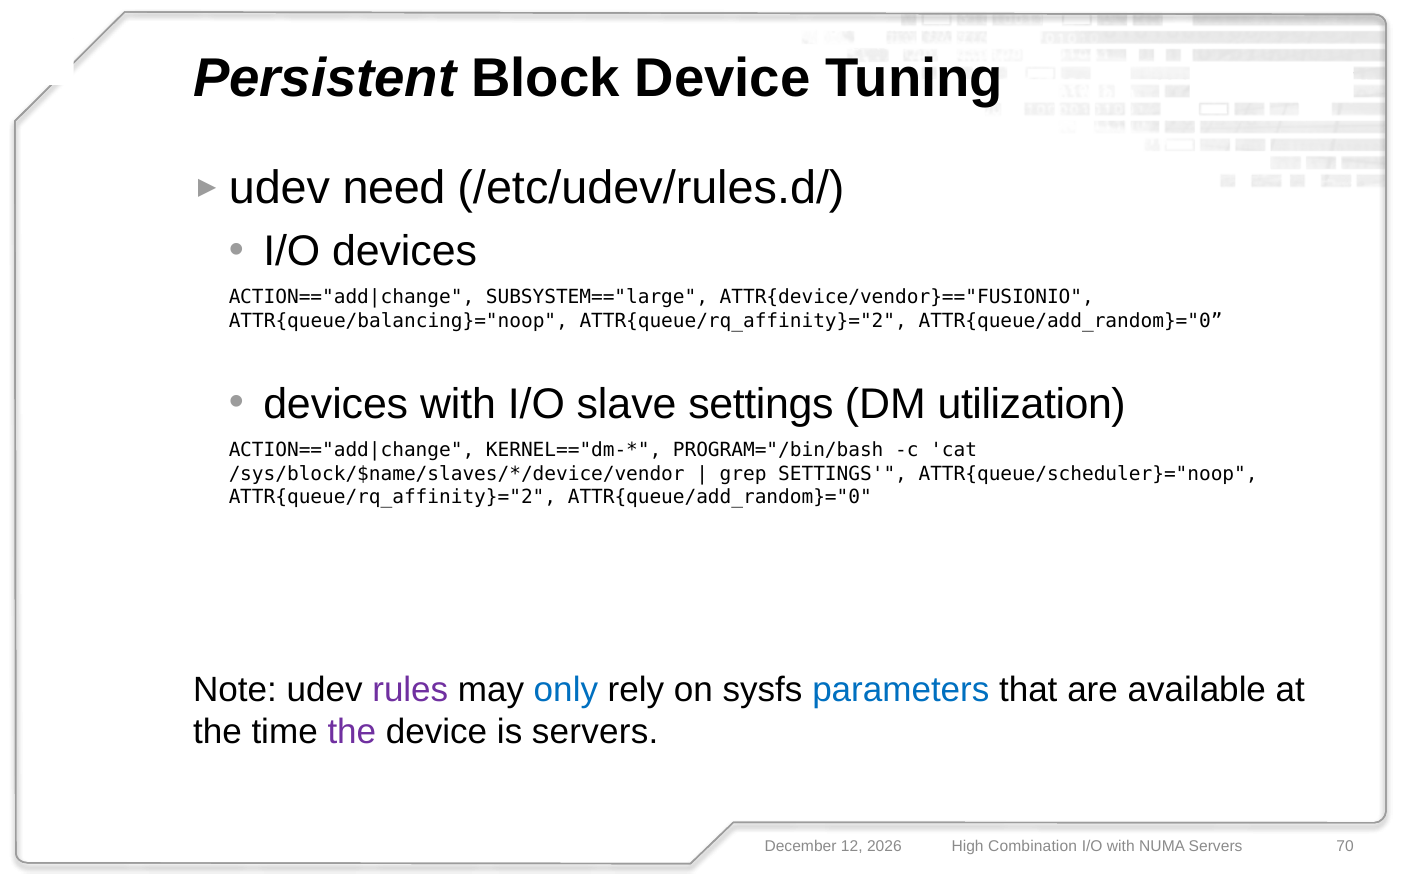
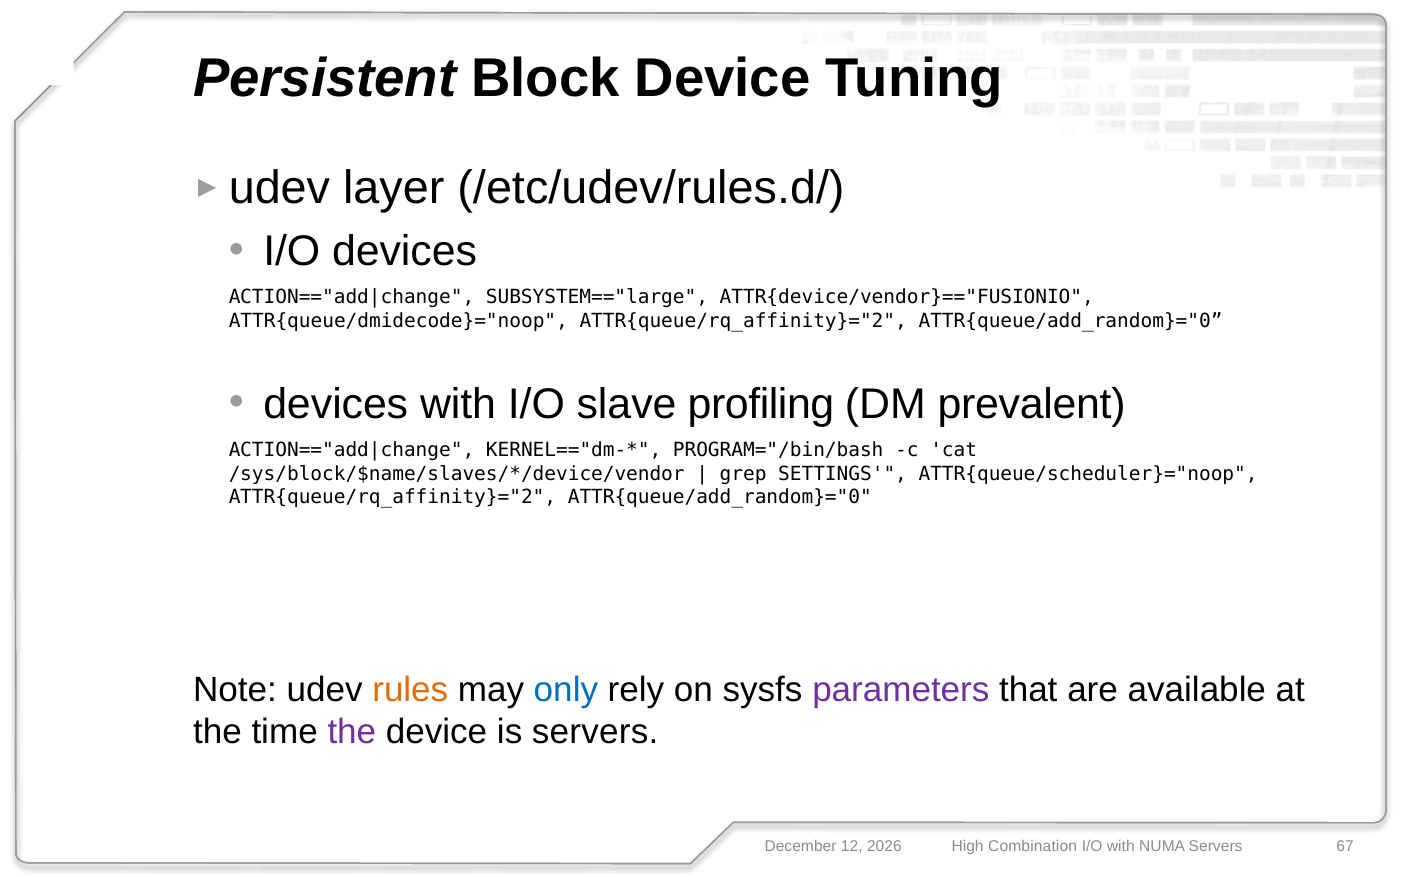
need: need -> layer
ATTR{queue/balancing}="noop: ATTR{queue/balancing}="noop -> ATTR{queue/dmidecode}="noop
slave settings: settings -> profiling
utilization: utilization -> prevalent
rules colour: purple -> orange
parameters colour: blue -> purple
70: 70 -> 67
